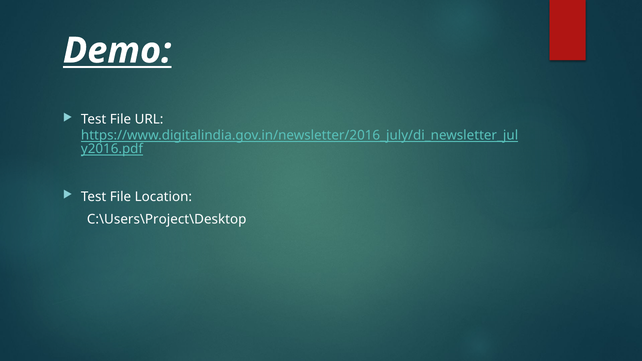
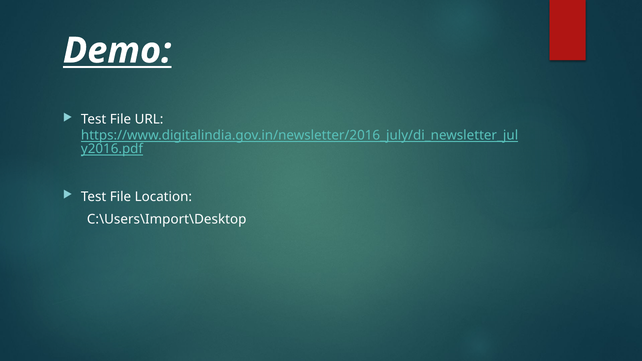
C:\Users\Project\Desktop: C:\Users\Project\Desktop -> C:\Users\Import\Desktop
